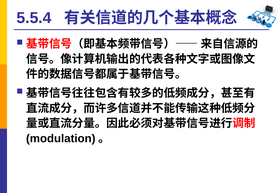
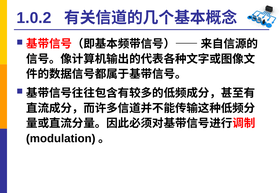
5.5.4: 5.5.4 -> 1.0.2
